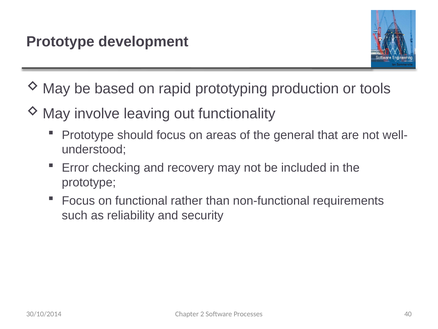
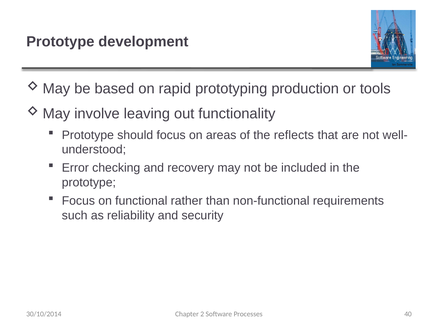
general: general -> reflects
